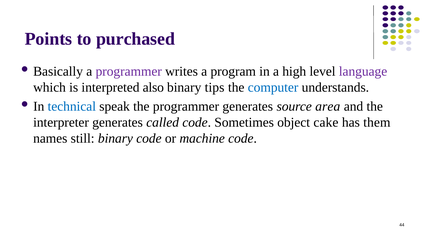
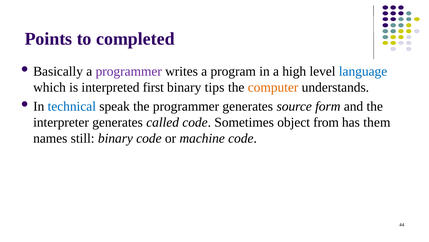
purchased: purchased -> completed
language colour: purple -> blue
also: also -> first
computer colour: blue -> orange
area: area -> form
cake: cake -> from
